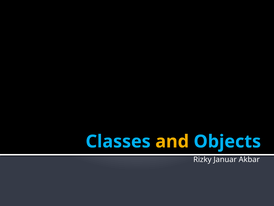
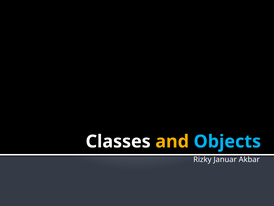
Classes colour: light blue -> white
